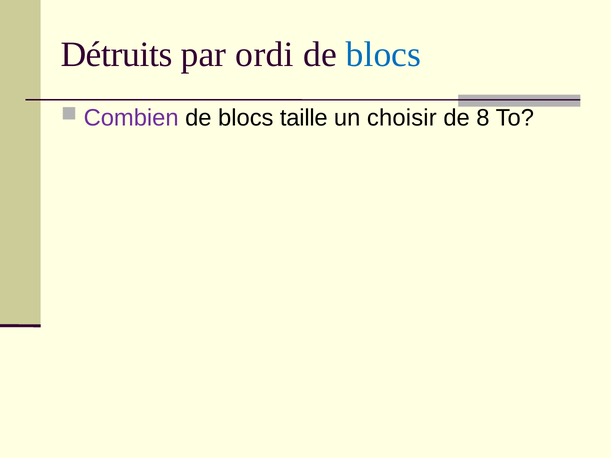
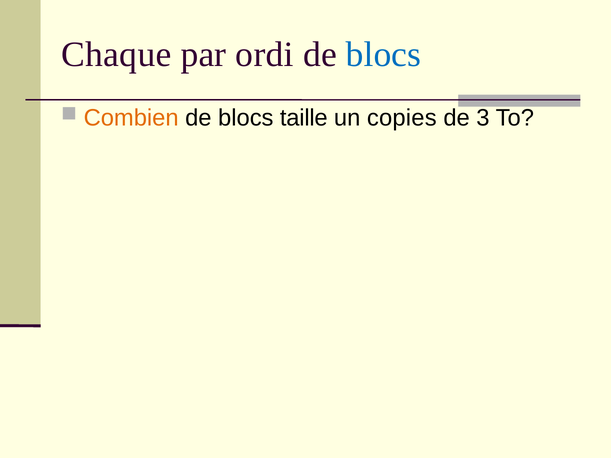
Détruits: Détruits -> Chaque
Combien colour: purple -> orange
choisir: choisir -> copies
8: 8 -> 3
